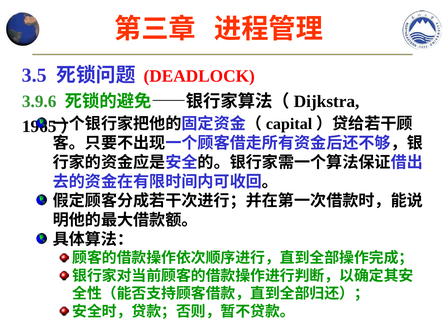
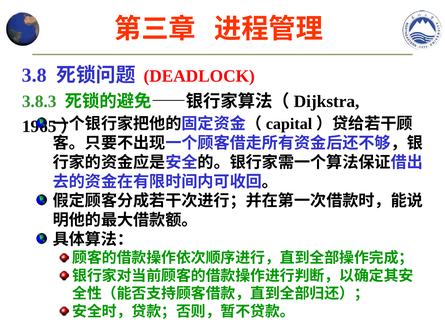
3.5: 3.5 -> 3.8
3.9.6: 3.9.6 -> 3.8.3
